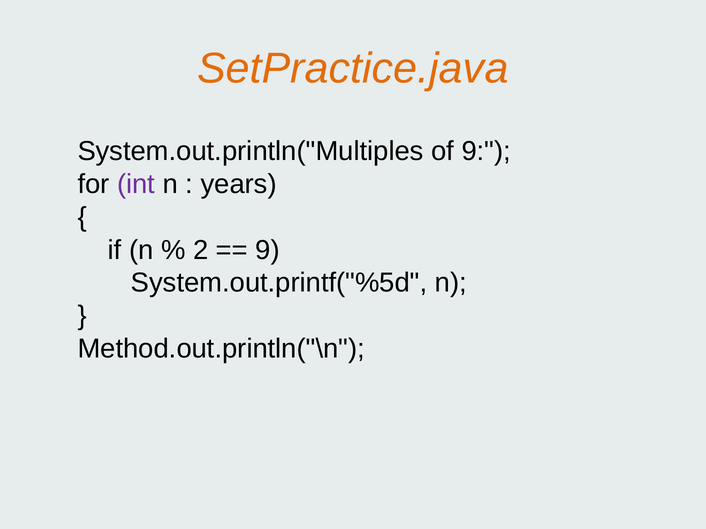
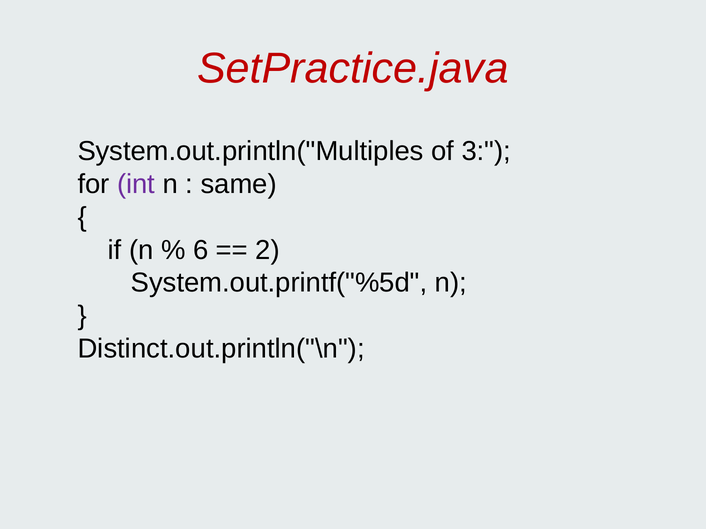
SetPractice.java colour: orange -> red
of 9: 9 -> 3
years: years -> same
2: 2 -> 6
9 at (268, 250): 9 -> 2
Method.out.println("\n: Method.out.println("\n -> Distinct.out.println("\n
